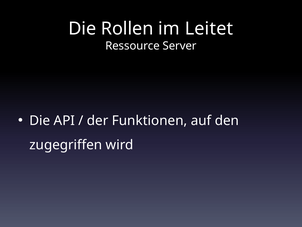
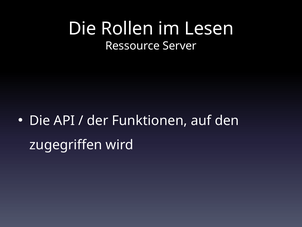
Leitet: Leitet -> Lesen
